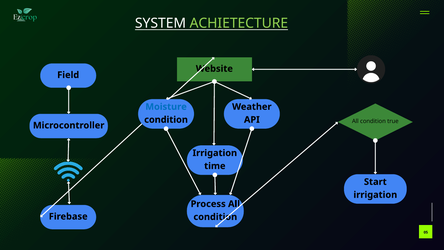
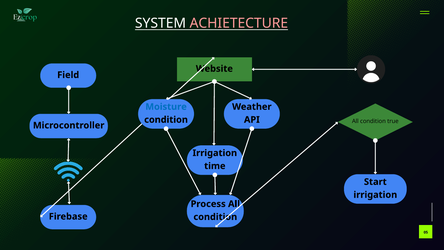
ACHIETECTURE colour: light green -> pink
